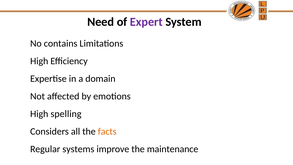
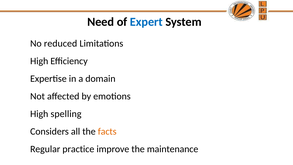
Expert colour: purple -> blue
contains: contains -> reduced
systems: systems -> practice
